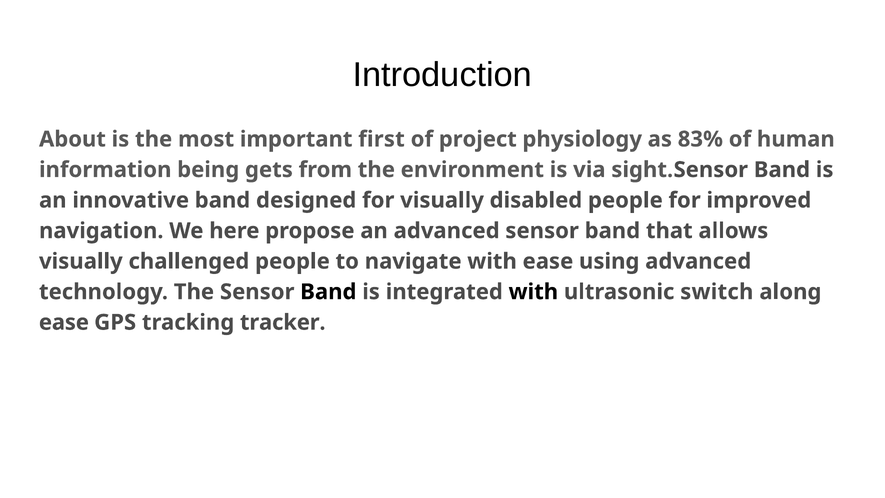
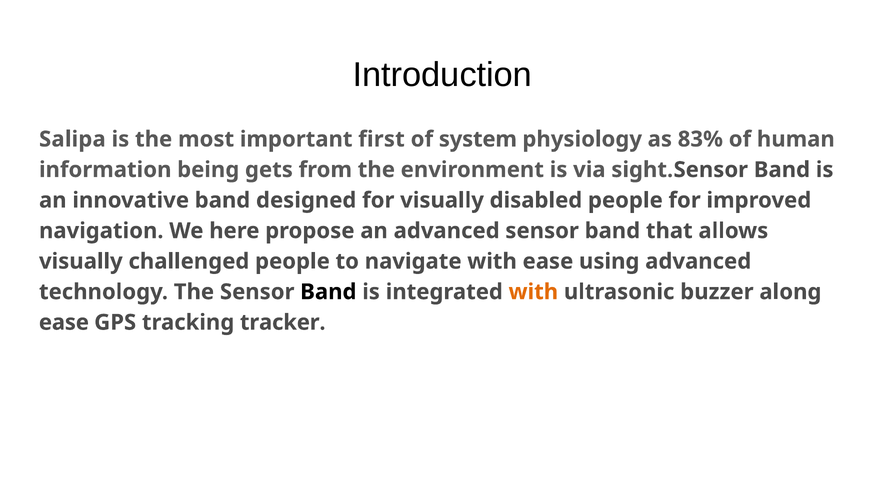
About: About -> Salipa
project: project -> system
with at (533, 292) colour: black -> orange
switch: switch -> buzzer
